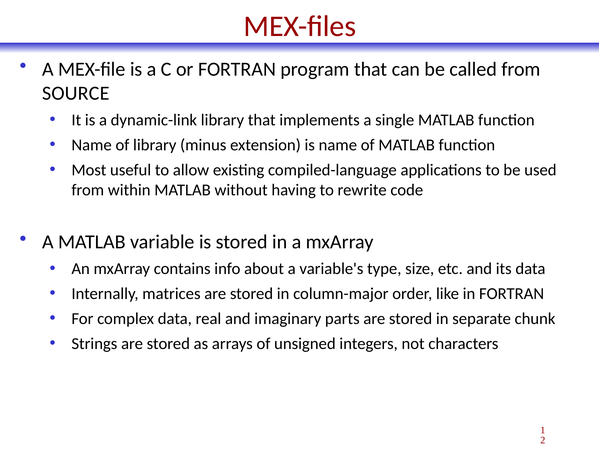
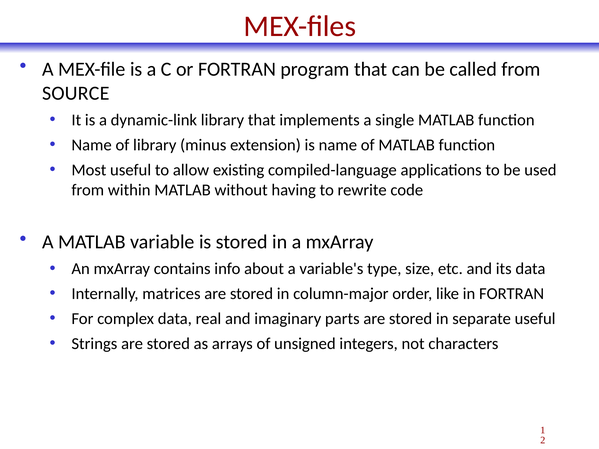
separate chunk: chunk -> useful
